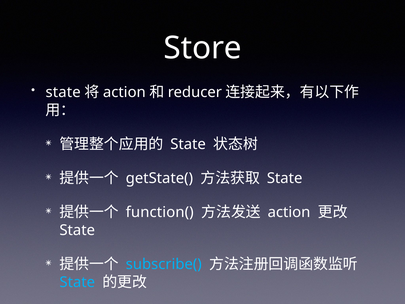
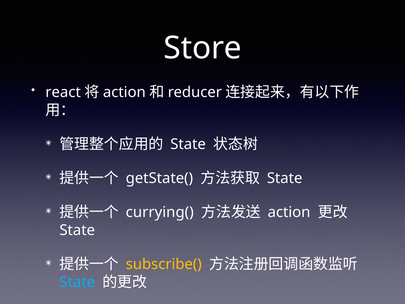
state at (63, 92): state -> react
function(: function( -> currying(
subscribe( colour: light blue -> yellow
